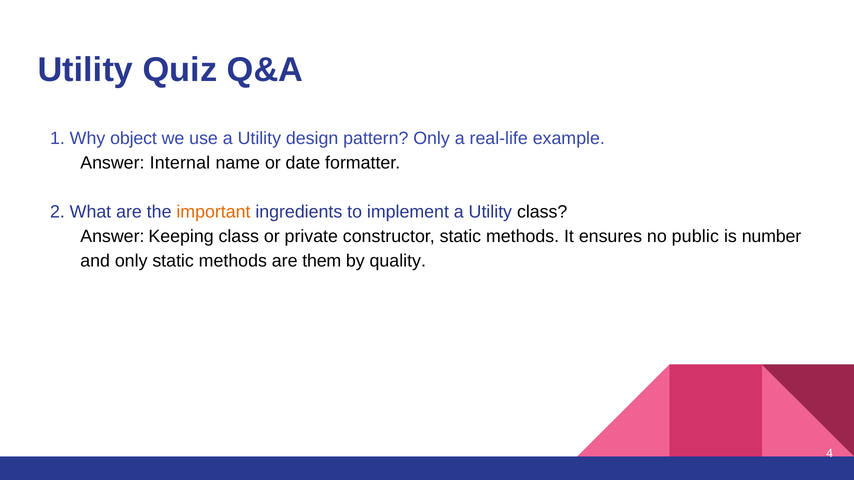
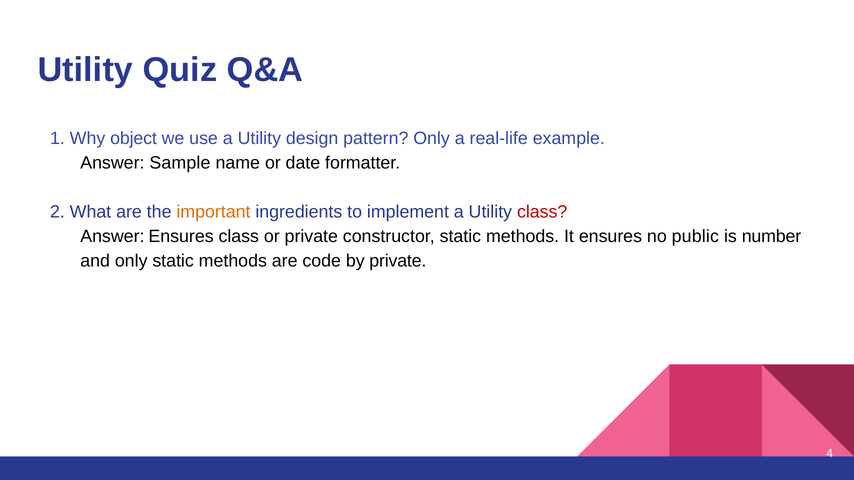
Internal: Internal -> Sample
class at (542, 212) colour: black -> red
Answer Keeping: Keeping -> Ensures
them: them -> code
by quality: quality -> private
